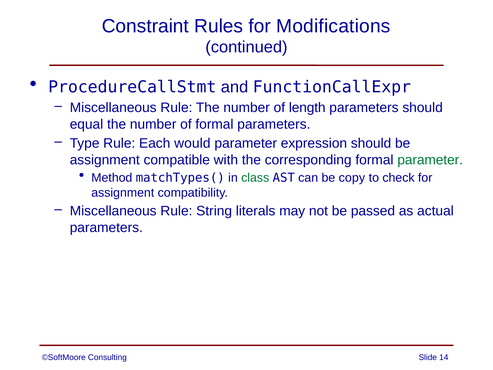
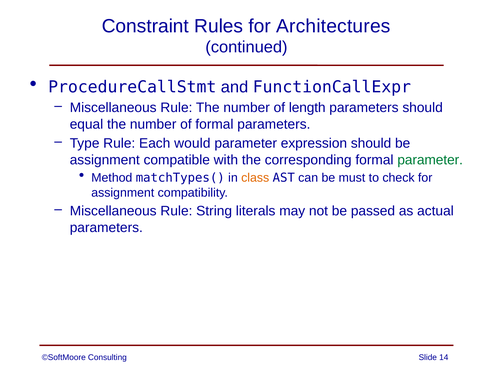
Modifications: Modifications -> Architectures
class colour: green -> orange
copy: copy -> must
